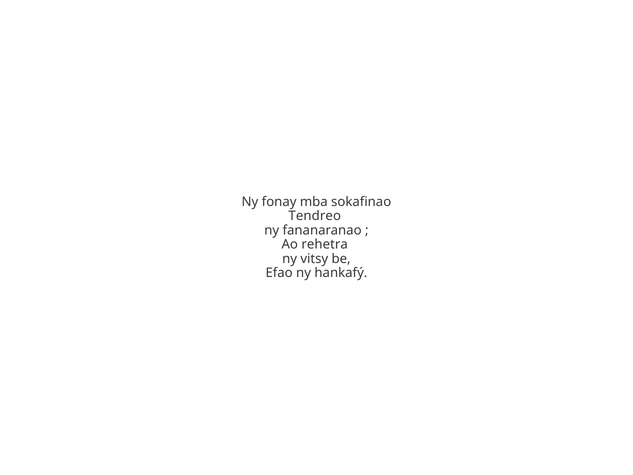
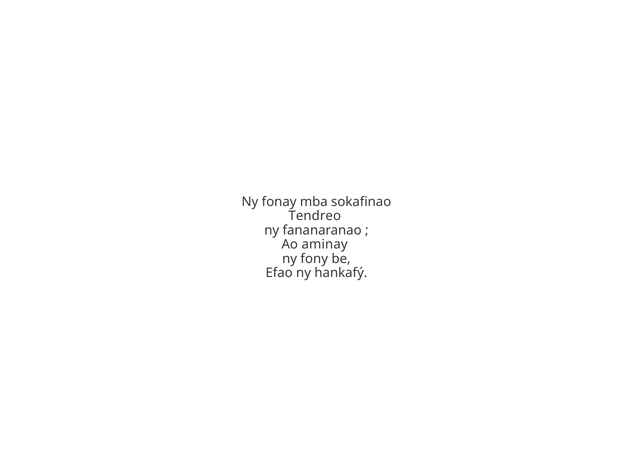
rehetra: rehetra -> aminay
vitsy: vitsy -> fony
